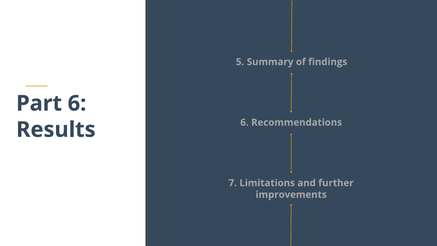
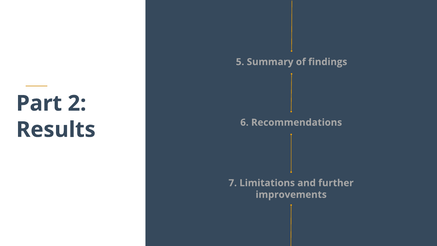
Part 6: 6 -> 2
